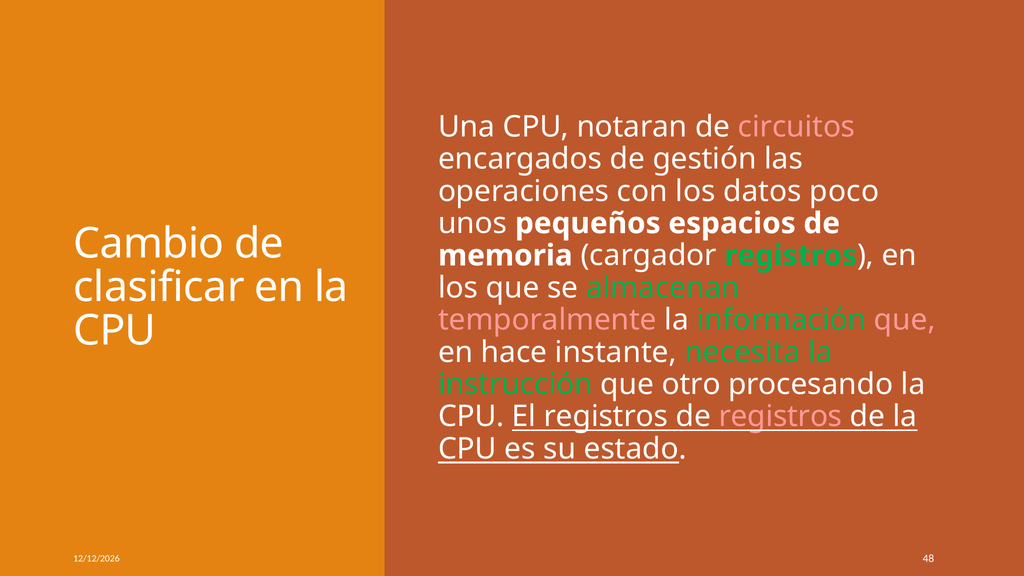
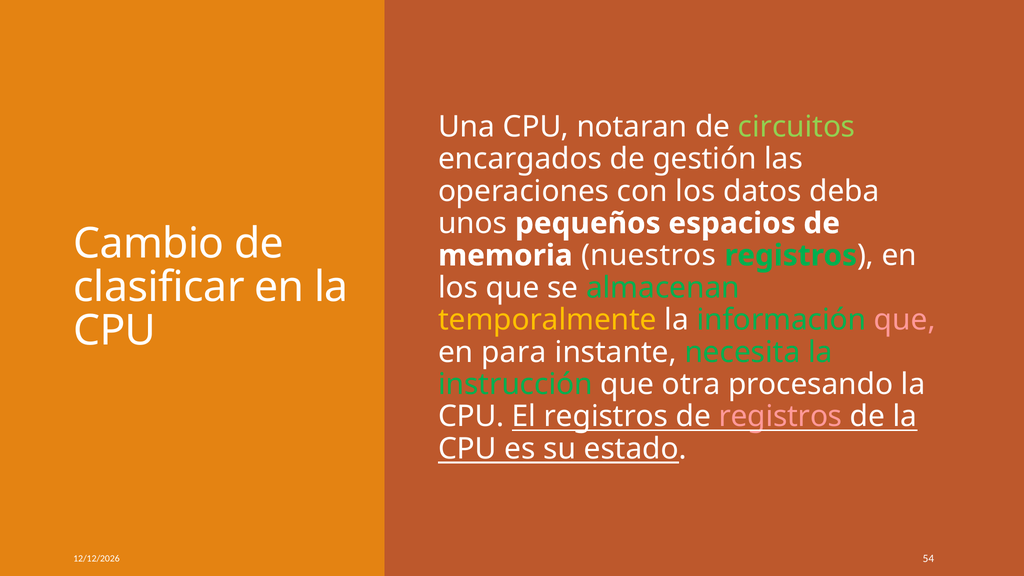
circuitos colour: pink -> light green
poco: poco -> deba
cargador: cargador -> nuestros
temporalmente colour: pink -> yellow
hace: hace -> para
otro: otro -> otra
48: 48 -> 54
